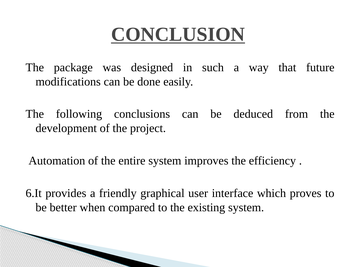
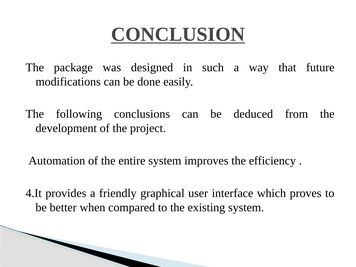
6.It: 6.It -> 4.It
